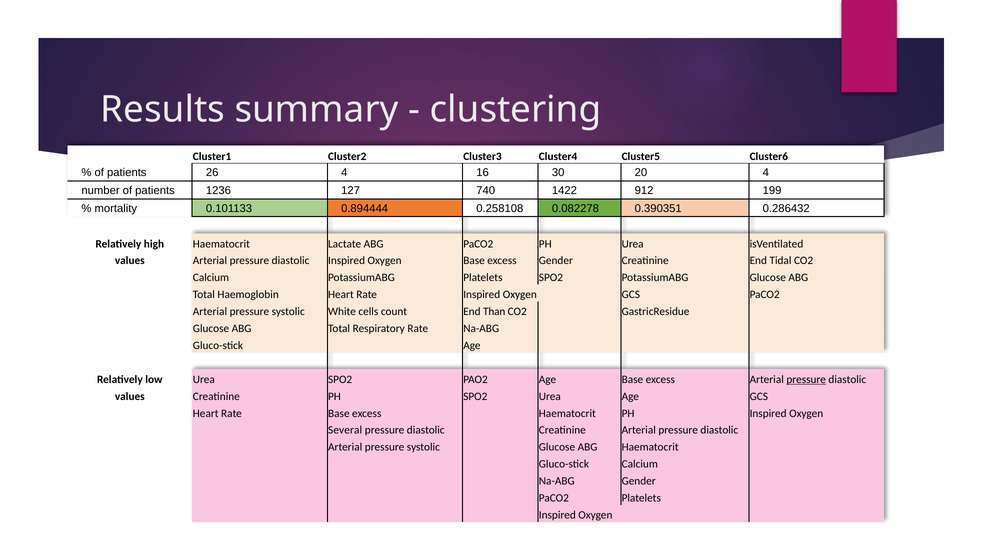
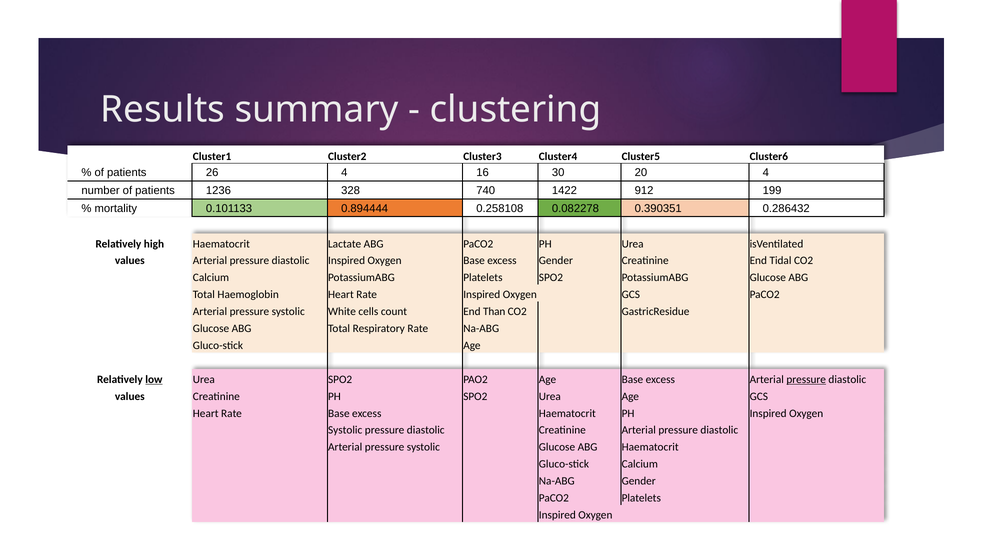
127: 127 -> 328
low underline: none -> present
Several at (345, 430): Several -> Systolic
